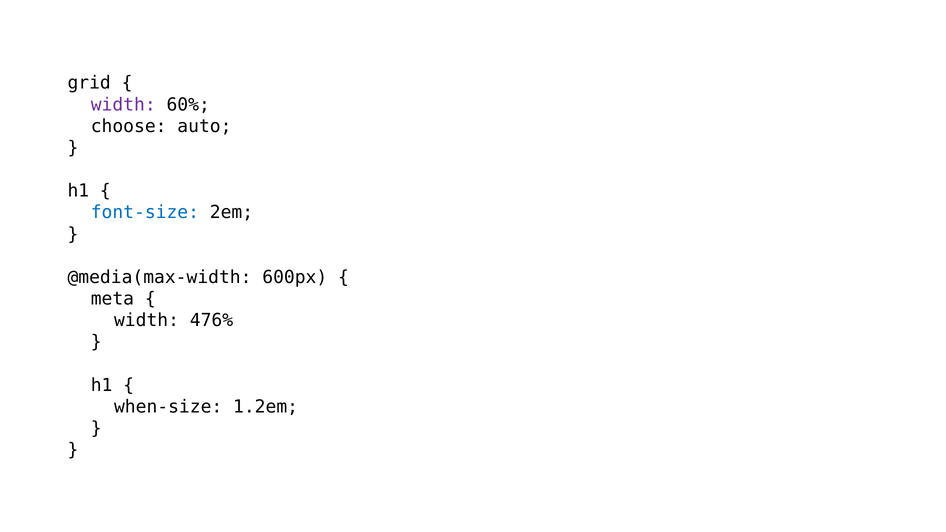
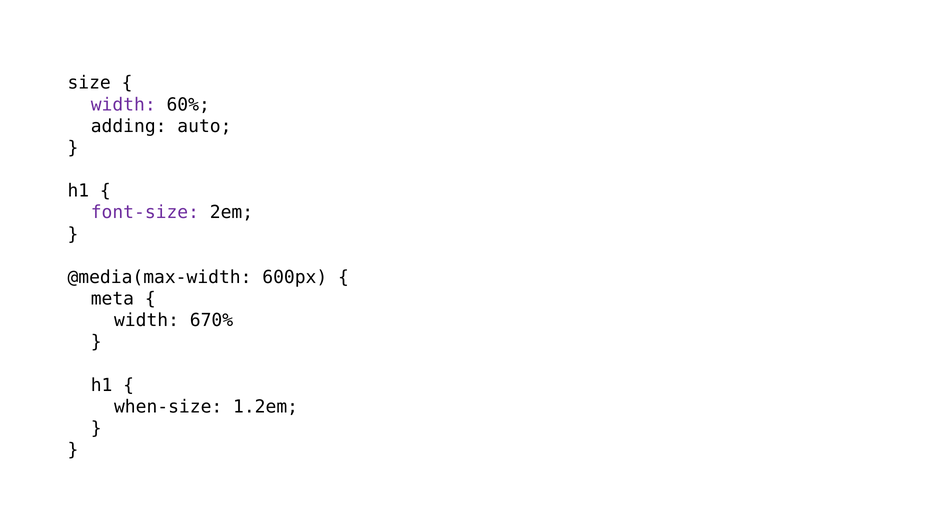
grid: grid -> size
choose: choose -> adding
font-size colour: blue -> purple
476%: 476% -> 670%
